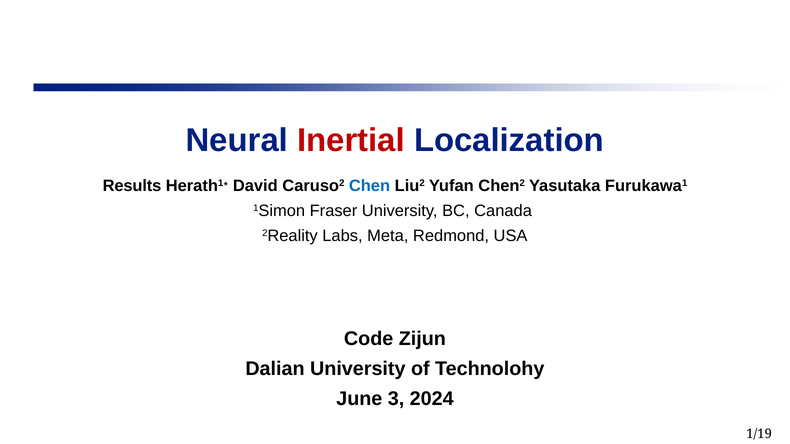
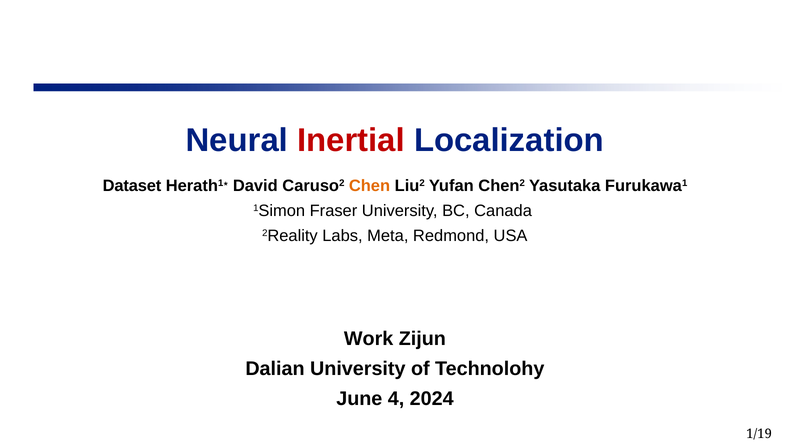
Results: Results -> Dataset
Chen colour: blue -> orange
Code: Code -> Work
3: 3 -> 4
